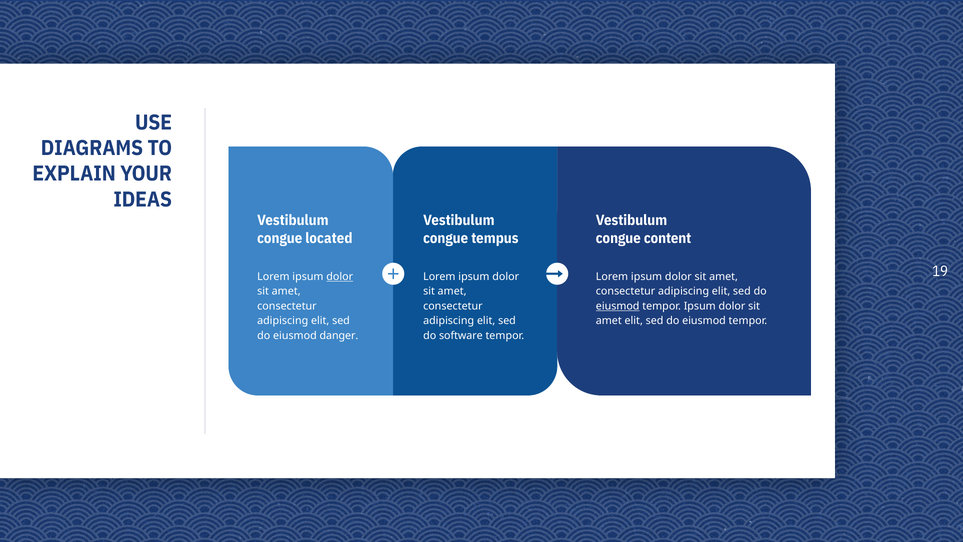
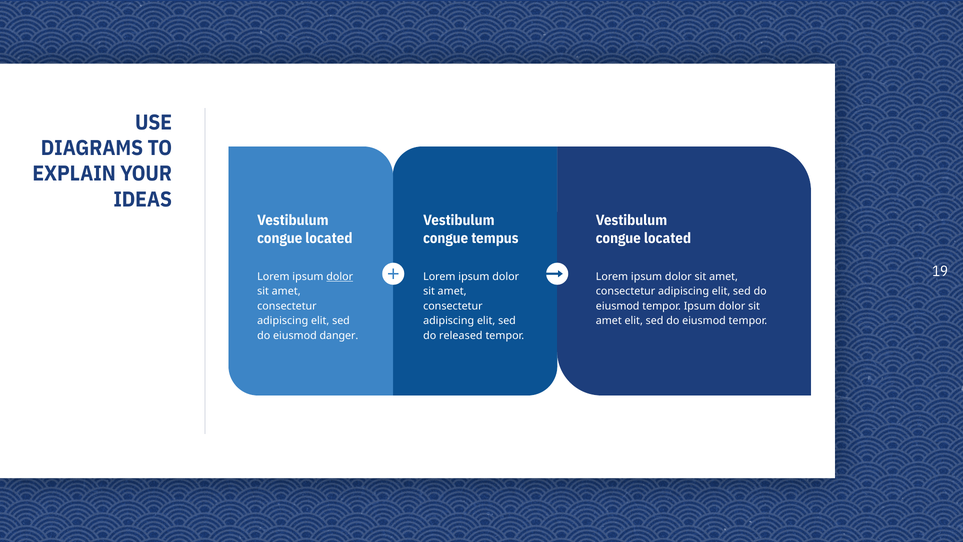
content at (668, 238): content -> located
eiusmod at (618, 306) underline: present -> none
software: software -> released
